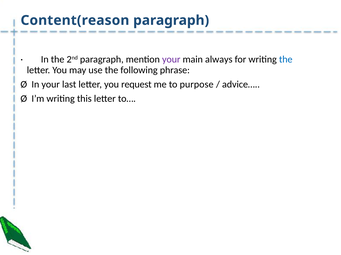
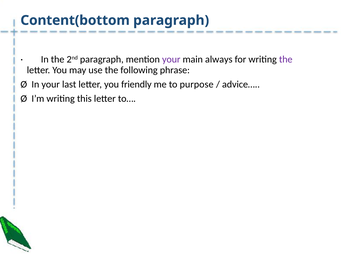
Content(reason: Content(reason -> Content(bottom
the at (286, 59) colour: blue -> purple
request: request -> friendly
